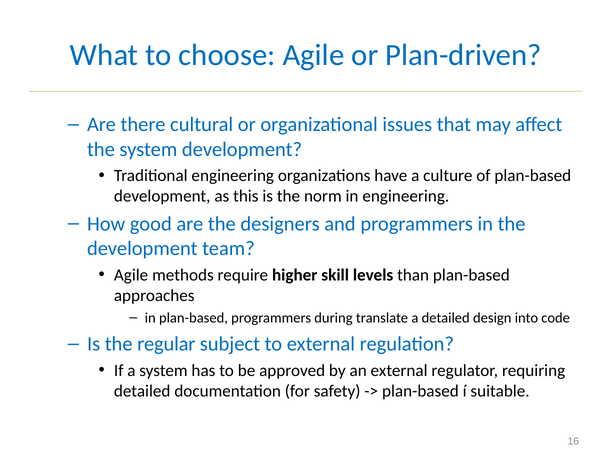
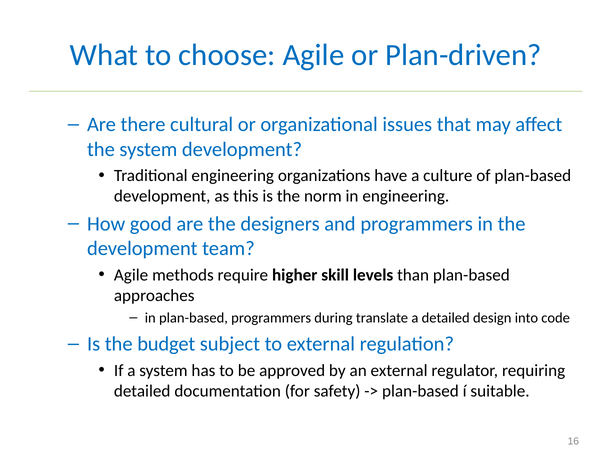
regular: regular -> budget
